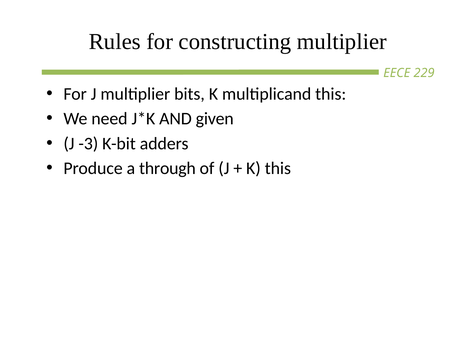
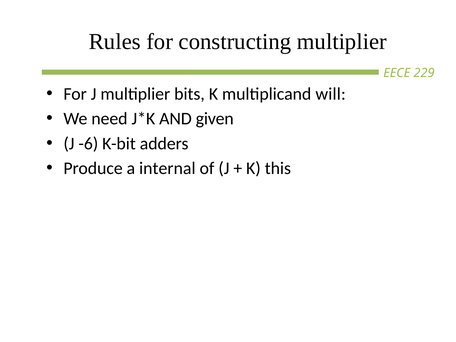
multiplicand this: this -> will
-3: -3 -> -6
through: through -> internal
